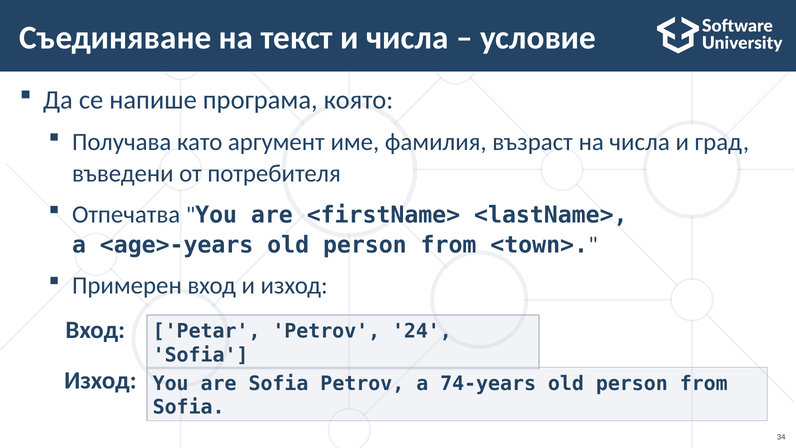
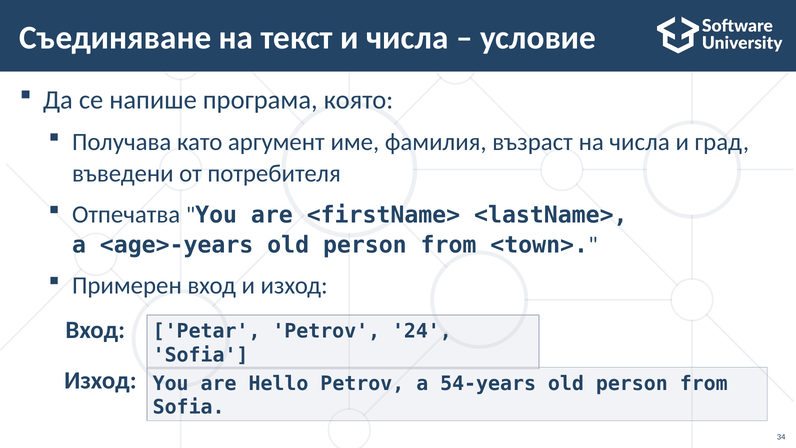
are Sofia: Sofia -> Hello
74-years: 74-years -> 54-years
